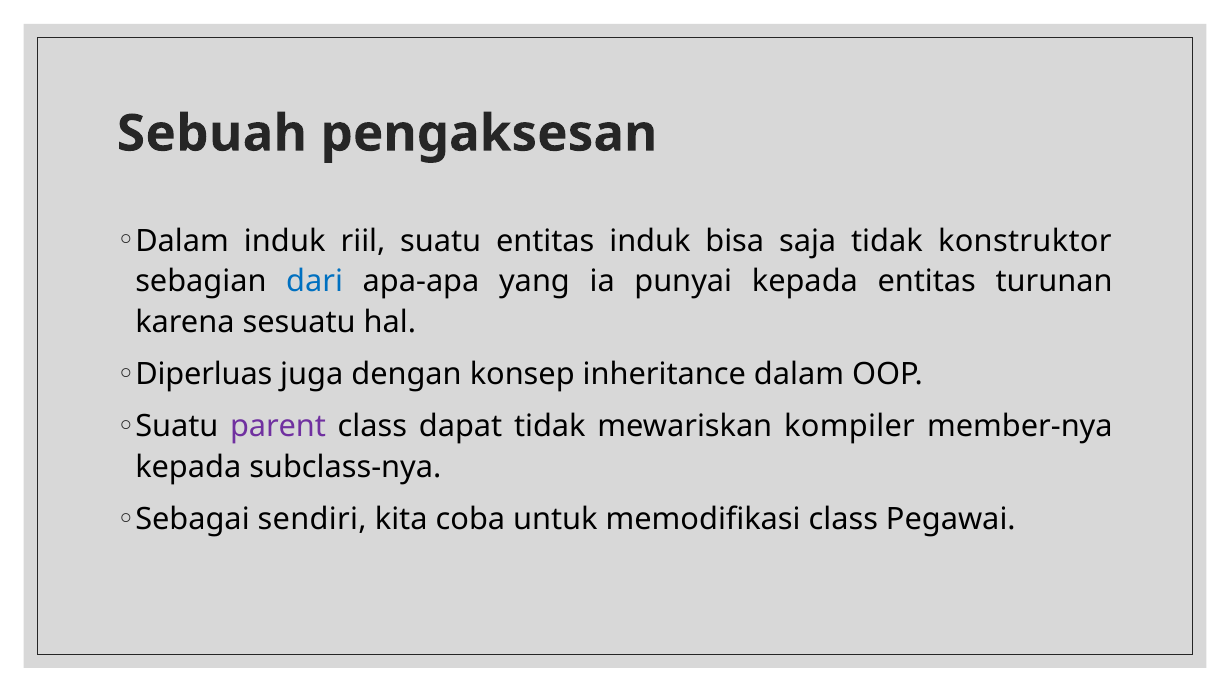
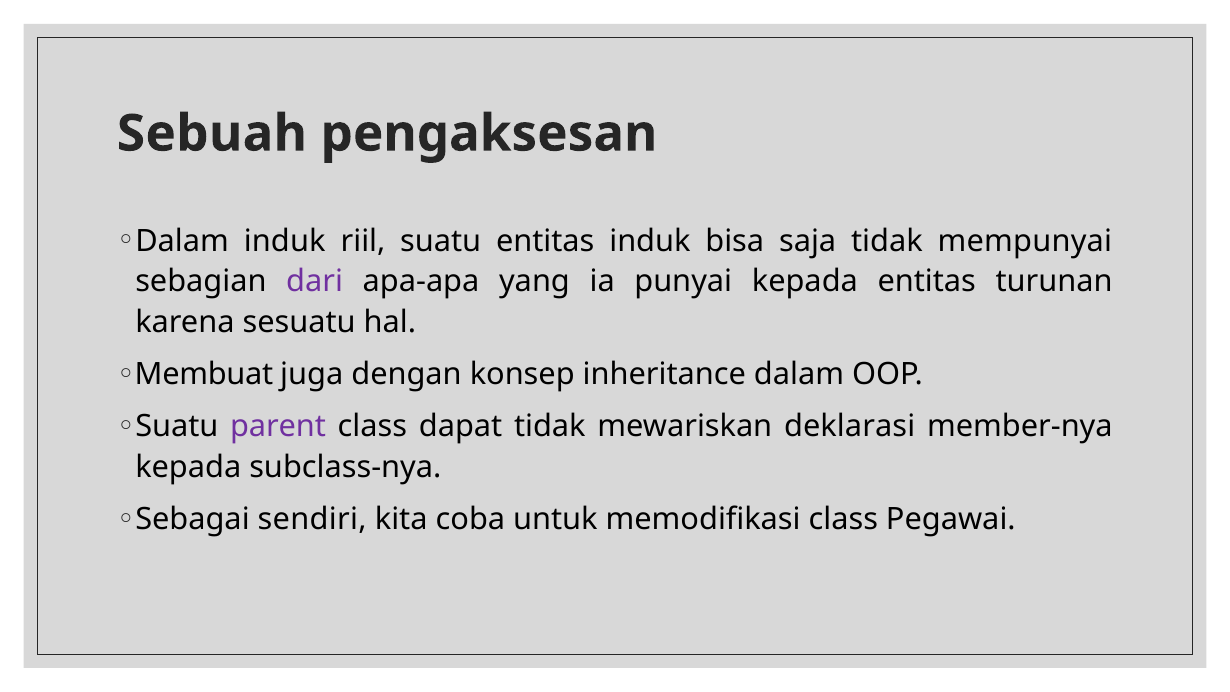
konstruktor: konstruktor -> mempunyai
dari colour: blue -> purple
Diperluas: Diperluas -> Membuat
kompiler: kompiler -> deklarasi
